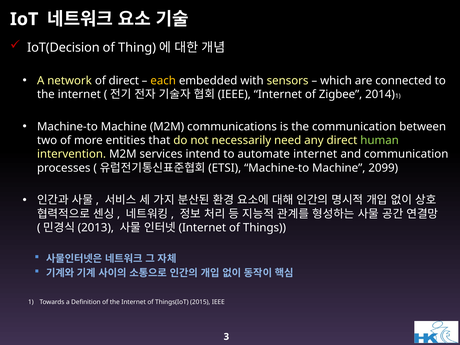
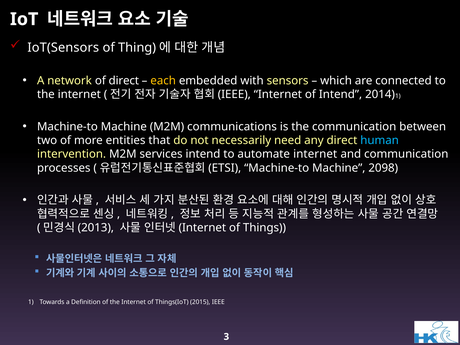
IoT(Decision: IoT(Decision -> IoT(Sensors
of Zigbee: Zigbee -> Intend
human colour: light green -> light blue
2099: 2099 -> 2098
